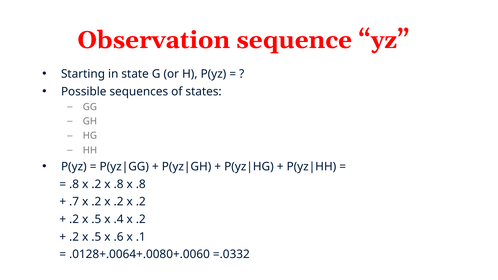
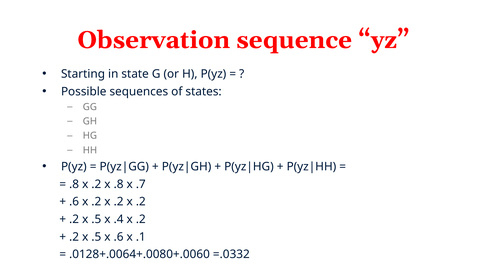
.8 x .8: .8 -> .7
.7 at (74, 202): .7 -> .6
